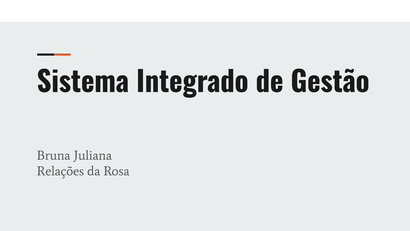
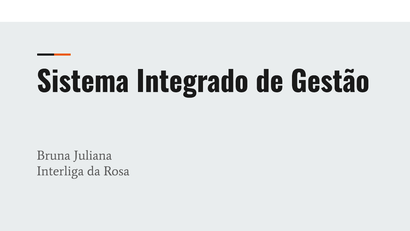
Relações: Relações -> Interliga
